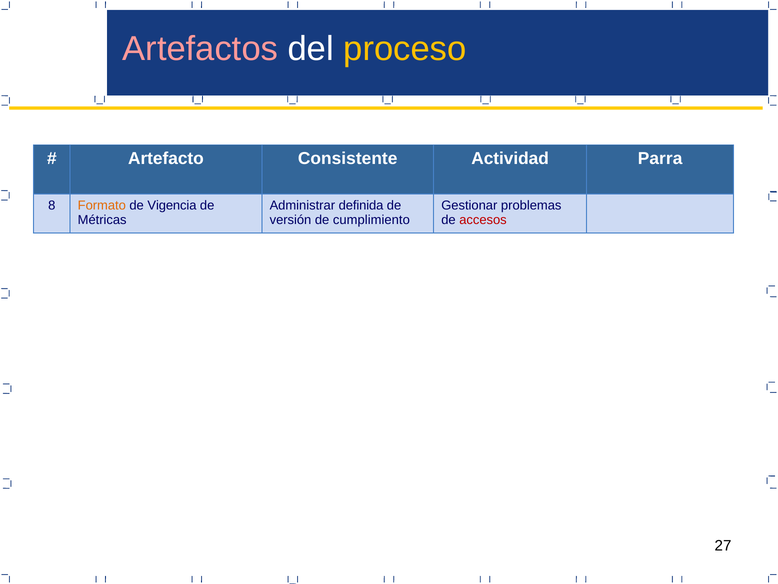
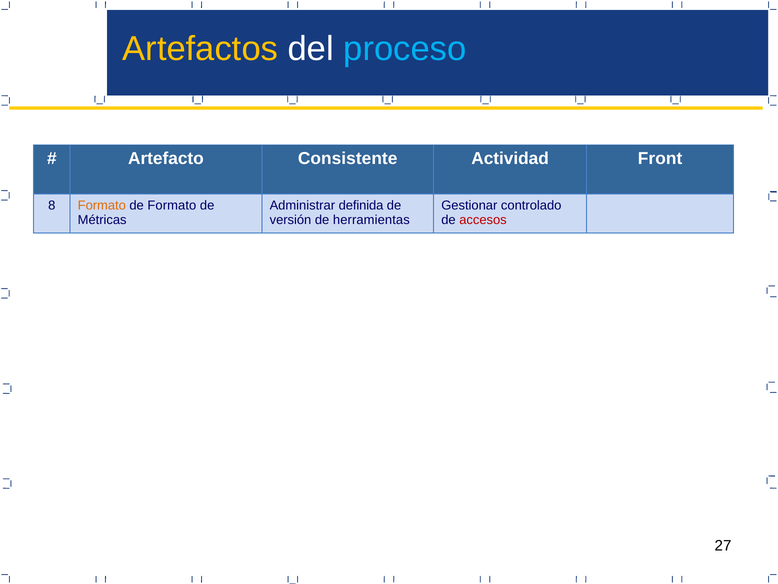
Artefactos colour: pink -> yellow
proceso colour: yellow -> light blue
Parra: Parra -> Front
de Vigencia: Vigencia -> Formato
problemas: problemas -> controlado
cumplimiento: cumplimiento -> herramientas
